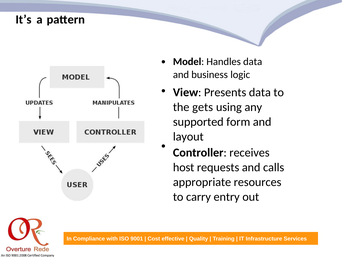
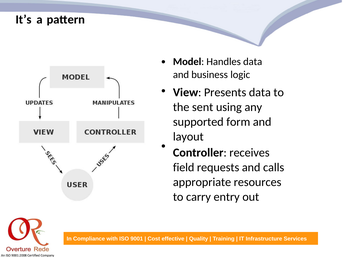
gets: gets -> sent
host: host -> field
